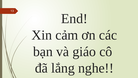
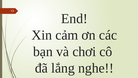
giáo: giáo -> chơi
